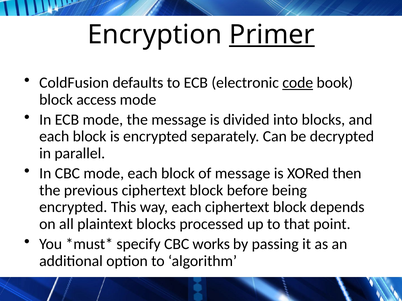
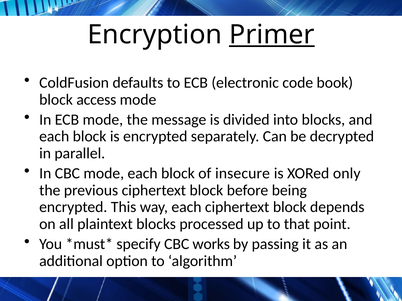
code underline: present -> none
of message: message -> insecure
then: then -> only
